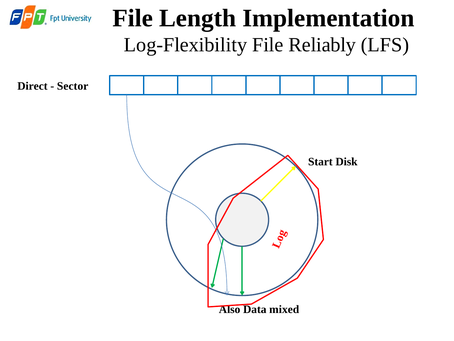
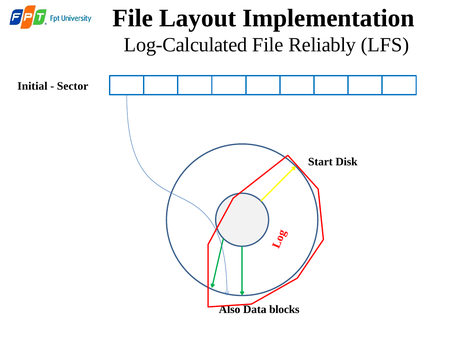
Length: Length -> Layout
Log-Flexibility: Log-Flexibility -> Log-Calculated
Direct: Direct -> Initial
mixed: mixed -> blocks
